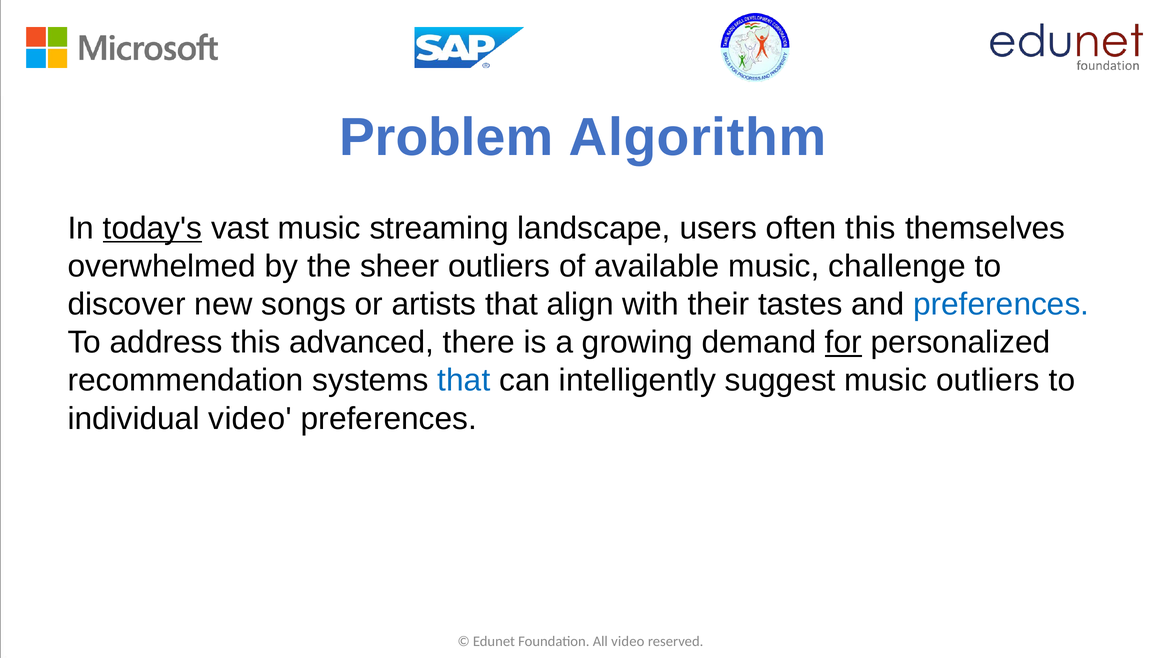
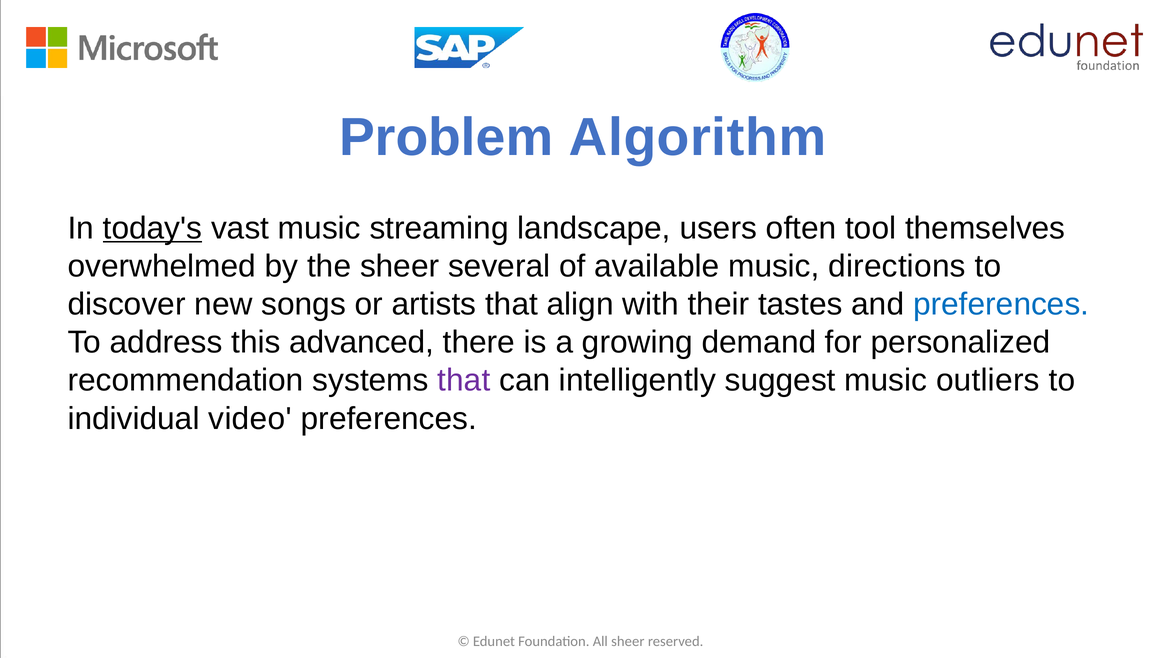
often this: this -> tool
sheer outliers: outliers -> several
challenge: challenge -> directions
for underline: present -> none
that at (464, 381) colour: blue -> purple
All video: video -> sheer
